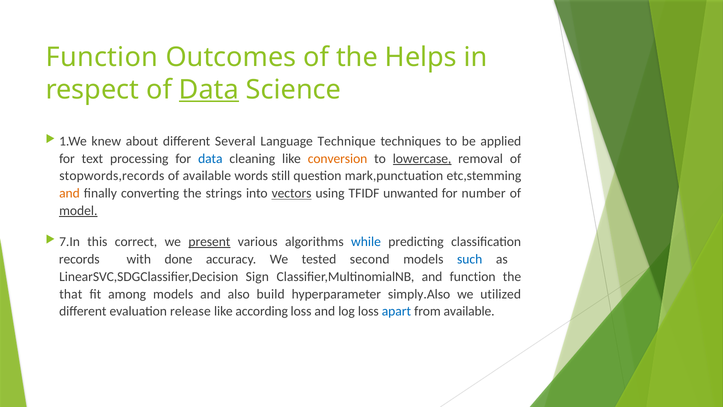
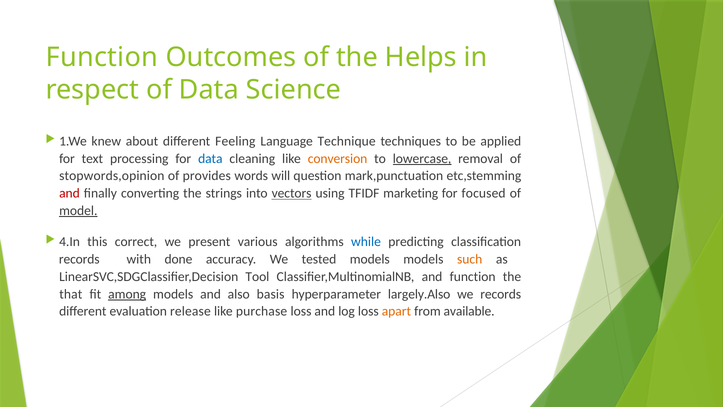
Data at (209, 90) underline: present -> none
Several: Several -> Feeling
stopwords,records: stopwords,records -> stopwords,opinion
of available: available -> provides
still: still -> will
and at (69, 193) colour: orange -> red
unwanted: unwanted -> marketing
number: number -> focused
7.In: 7.In -> 4.In
present underline: present -> none
tested second: second -> models
such colour: blue -> orange
Sign: Sign -> Tool
among underline: none -> present
build: build -> basis
simply.Also: simply.Also -> largely.Also
we utilized: utilized -> records
according: according -> purchase
apart colour: blue -> orange
